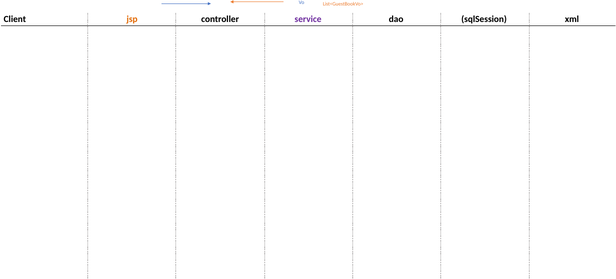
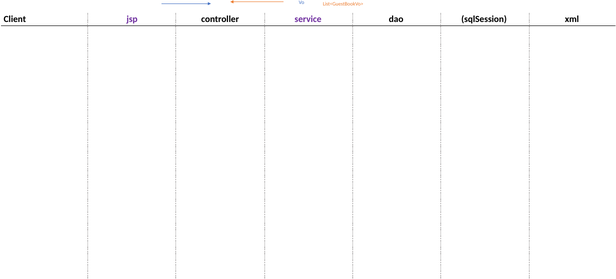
jsp colour: orange -> purple
